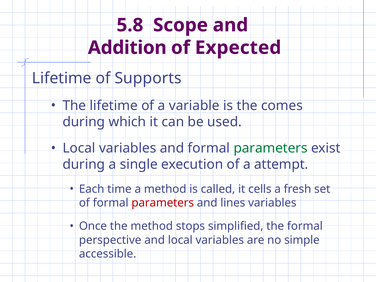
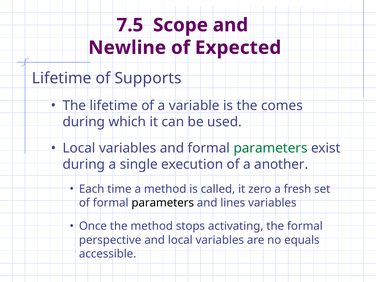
5.8: 5.8 -> 7.5
Addition: Addition -> Newline
attempt: attempt -> another
cells: cells -> zero
parameters at (163, 203) colour: red -> black
simplified: simplified -> activating
simple: simple -> equals
